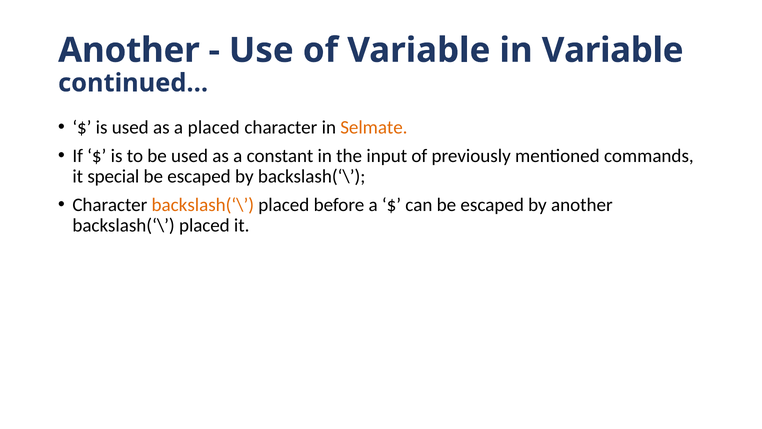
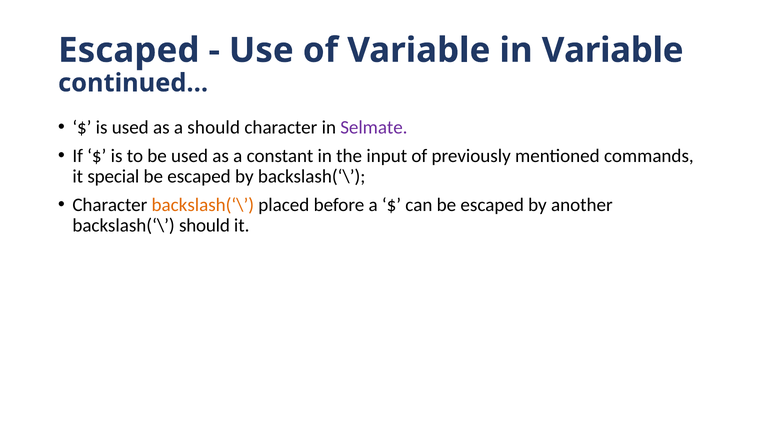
Another at (129, 50): Another -> Escaped
a placed: placed -> should
Selmate colour: orange -> purple
placed at (204, 225): placed -> should
